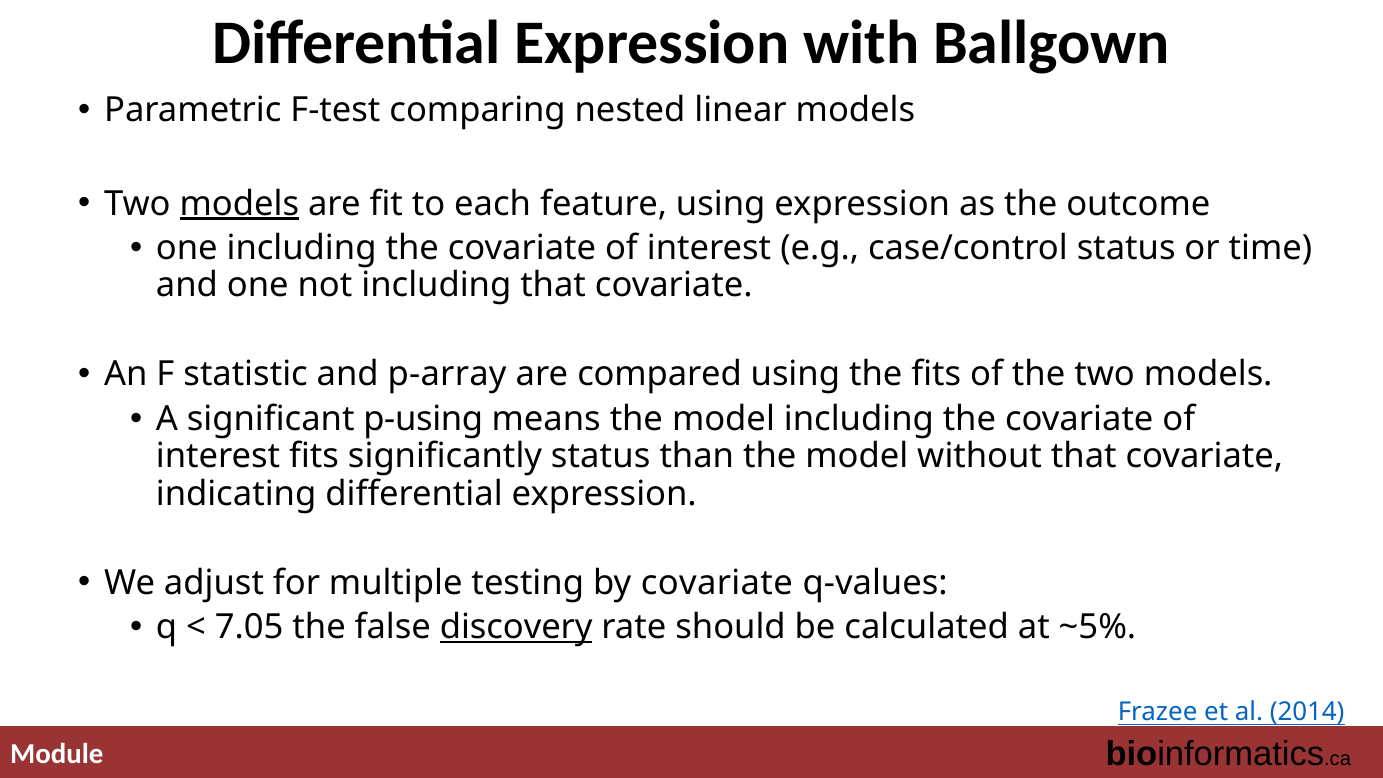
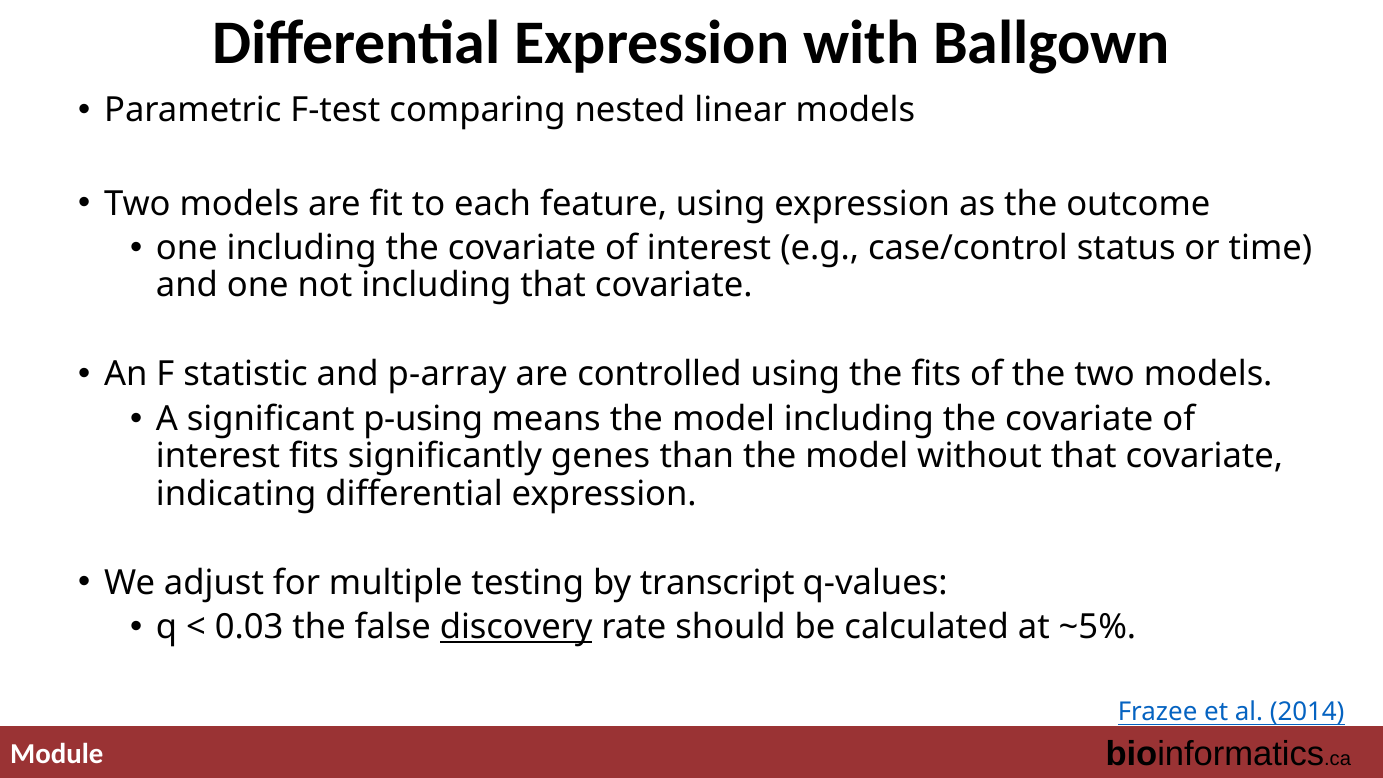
models at (239, 204) underline: present -> none
compared: compared -> controlled
significantly status: status -> genes
by covariate: covariate -> transcript
7.05: 7.05 -> 0.03
